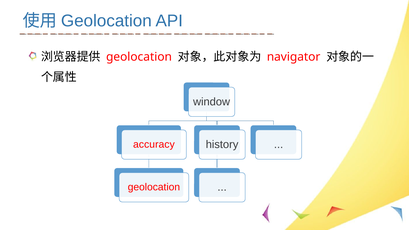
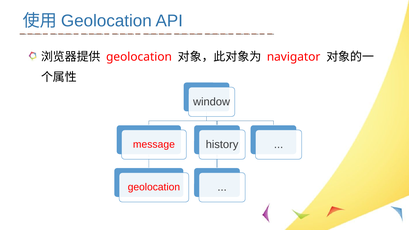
accuracy: accuracy -> message
